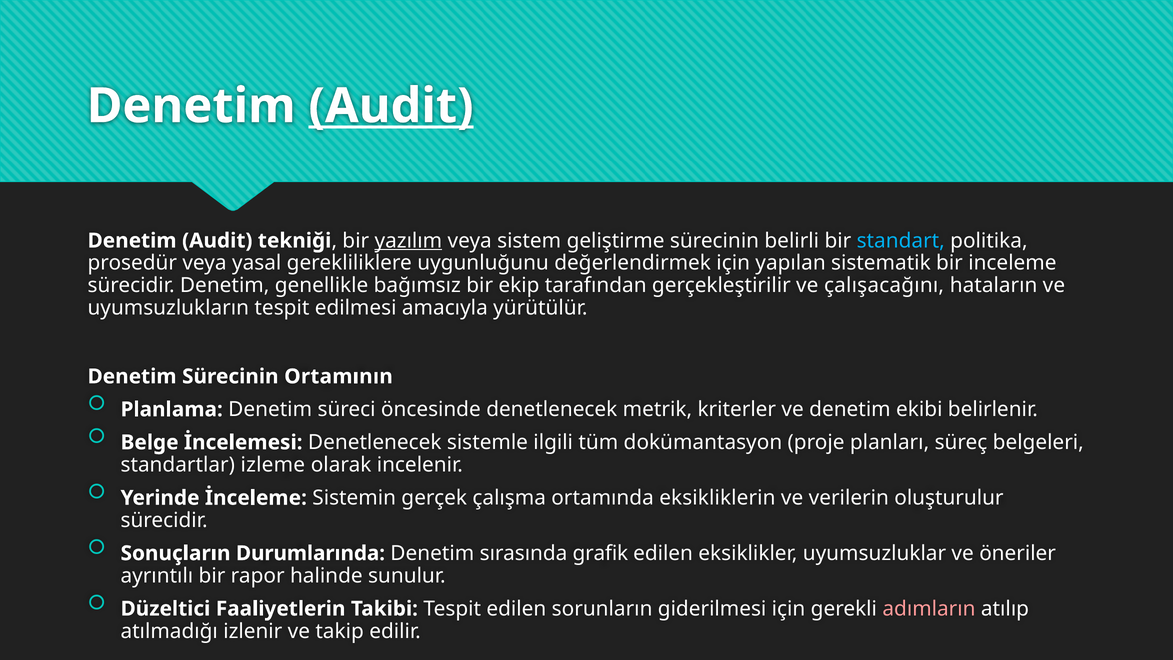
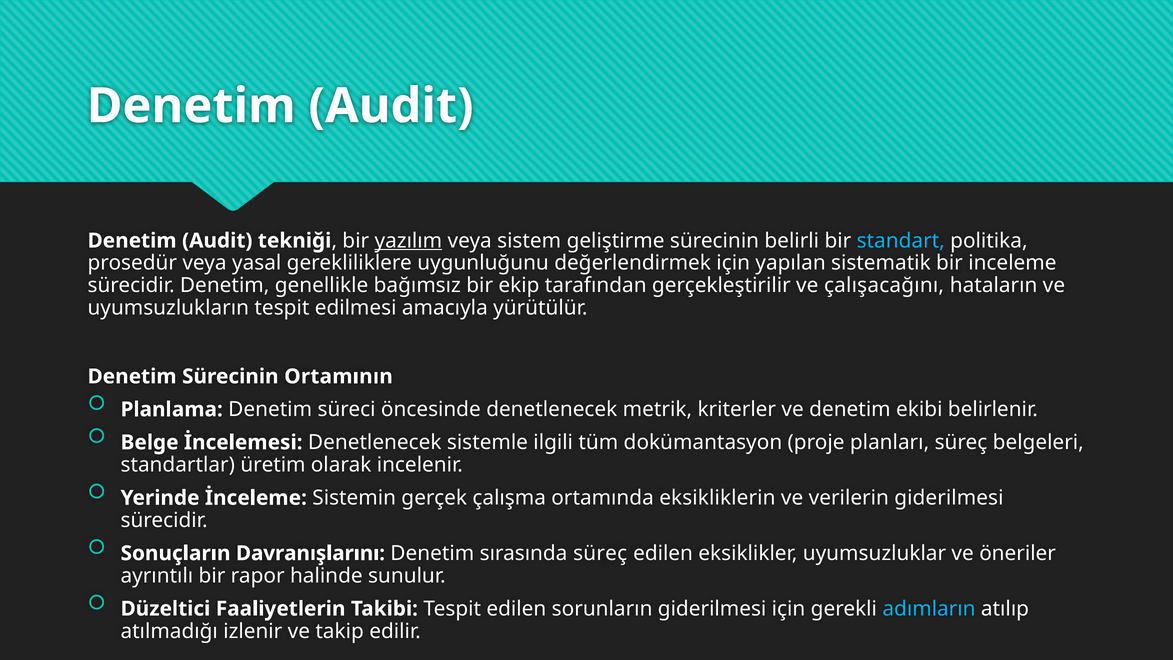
Audit at (391, 106) underline: present -> none
izleme: izleme -> üretim
verilerin oluşturulur: oluşturulur -> giderilmesi
Durumlarında: Durumlarında -> Davranışlarını
sırasında grafik: grafik -> süreç
adımların colour: pink -> light blue
